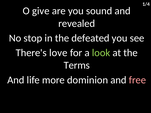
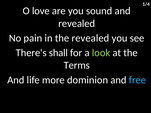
give: give -> love
stop: stop -> pain
the defeated: defeated -> revealed
love: love -> shall
free colour: pink -> light blue
